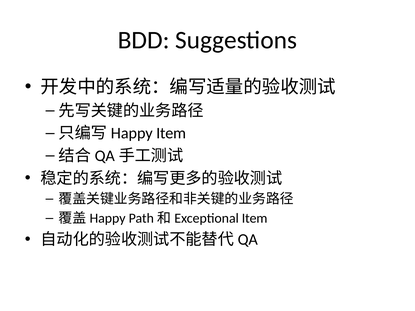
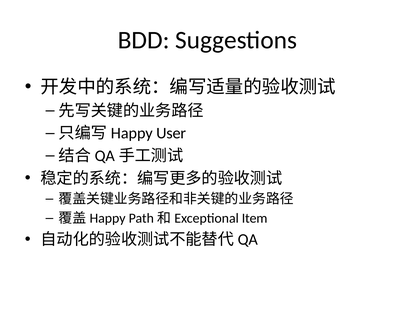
Item at (171, 133): Item -> User
